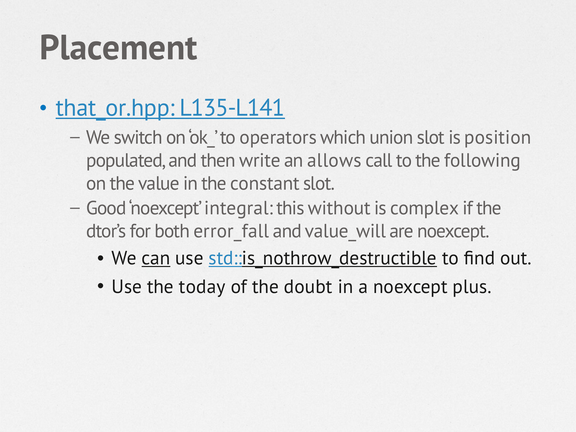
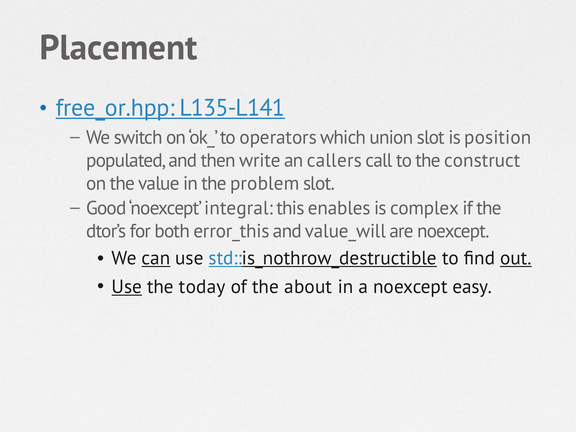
that_or.hpp: that_or.hpp -> free_or.hpp
allows: allows -> callers
following: following -> construct
constant: constant -> problem
without: without -> enables
error_fall: error_fall -> error_this
out underline: none -> present
Use at (127, 287) underline: none -> present
doubt: doubt -> about
plus: plus -> easy
